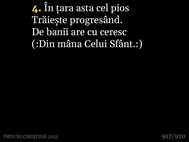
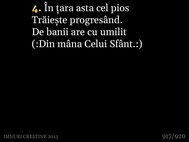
ceresc: ceresc -> umilit
